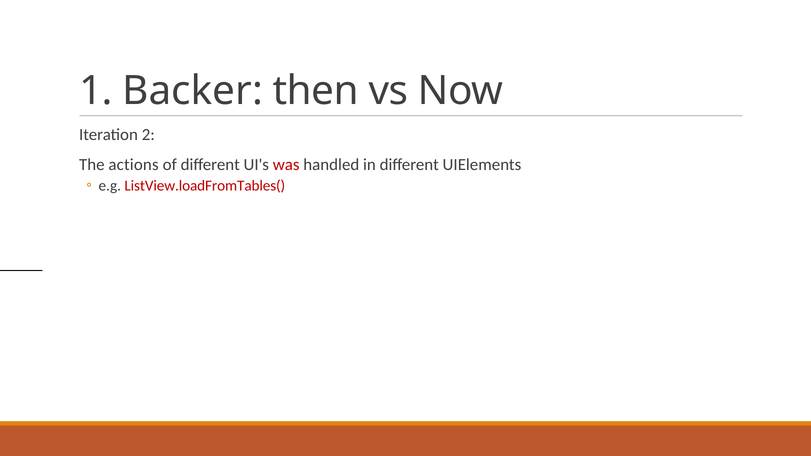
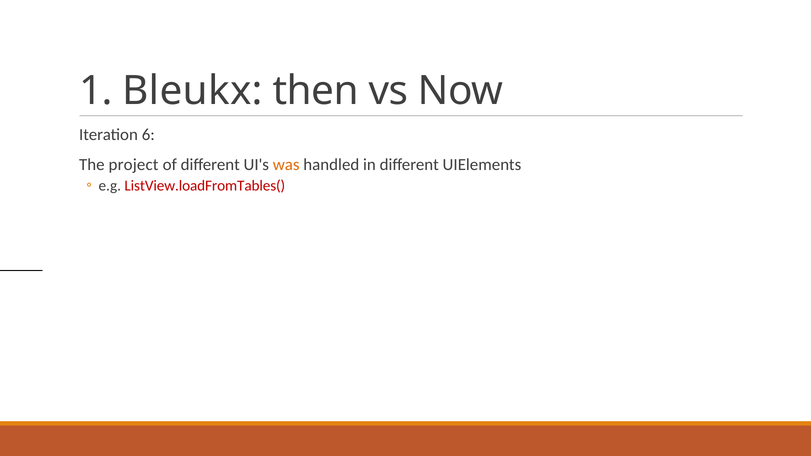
Backer: Backer -> Bleukx
2: 2 -> 6
actions: actions -> project
was colour: red -> orange
